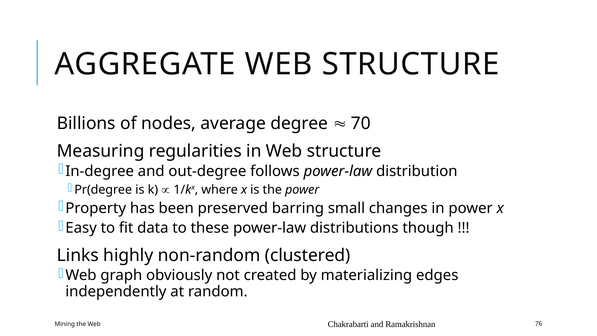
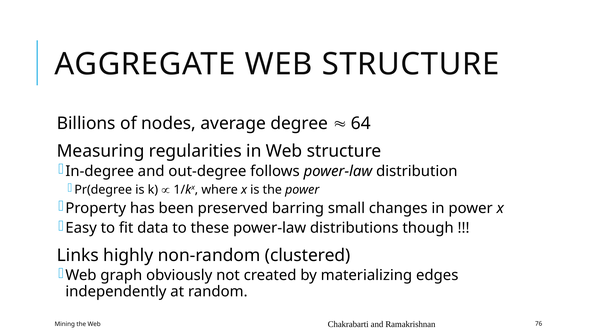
70: 70 -> 64
